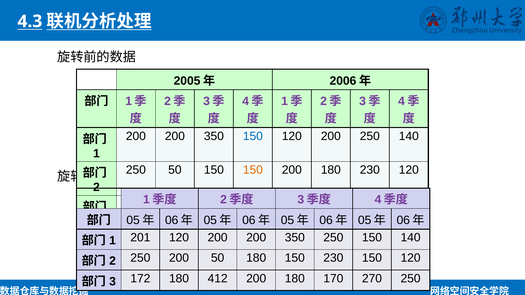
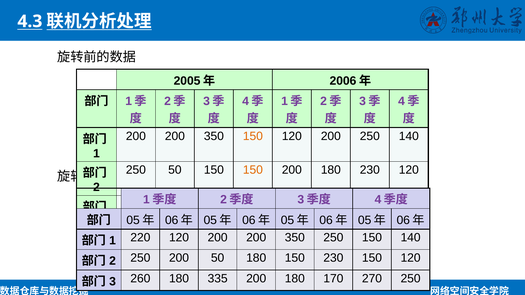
150 at (253, 136) colour: blue -> orange
201: 201 -> 220
172: 172 -> 260
412: 412 -> 335
